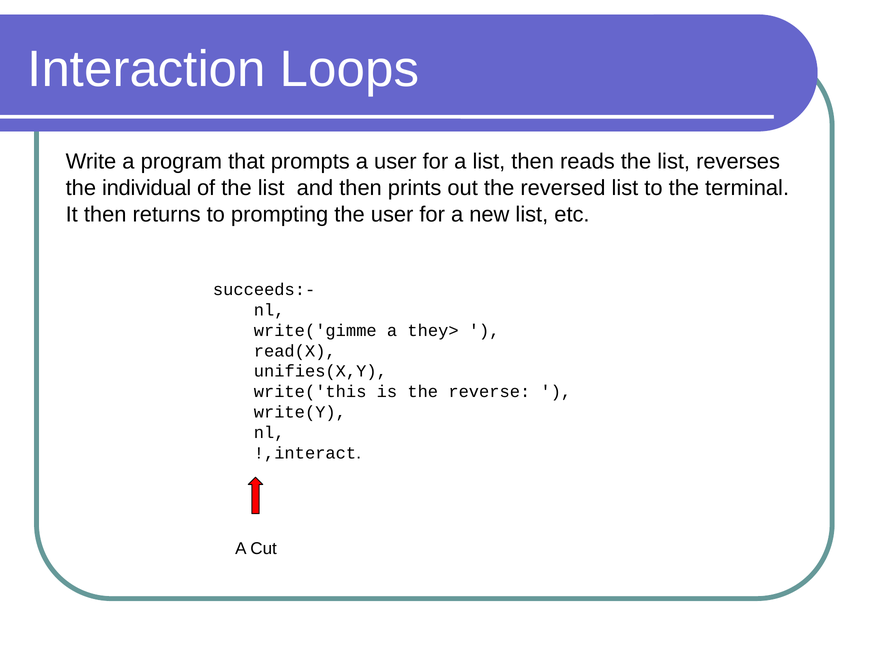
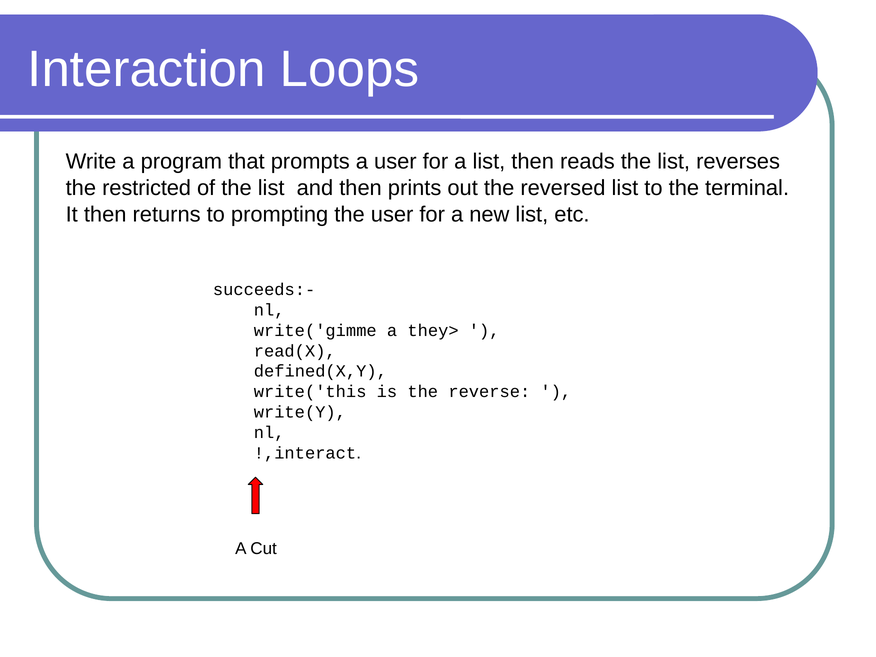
individual: individual -> restricted
unifies(X,Y: unifies(X,Y -> defined(X,Y
